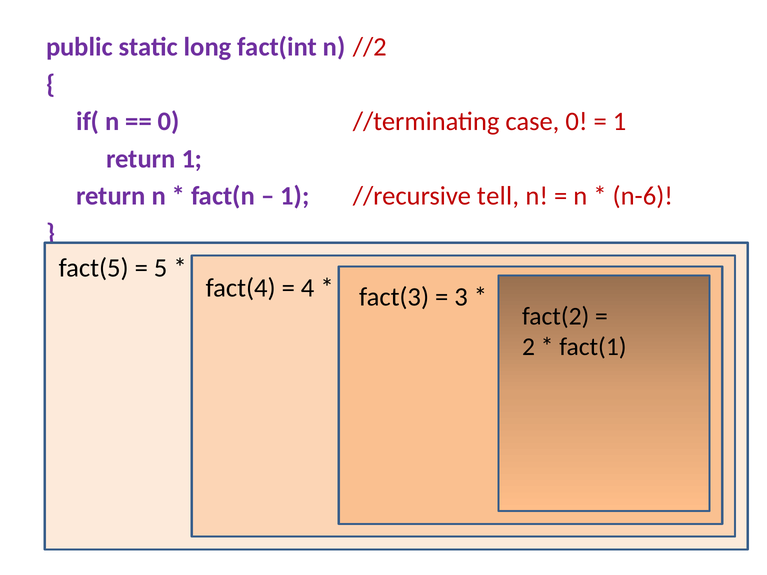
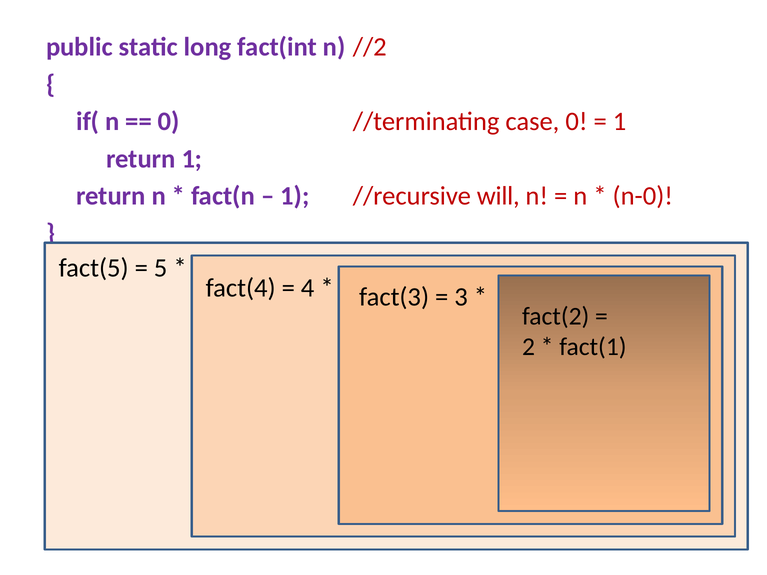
tell: tell -> will
n-6: n-6 -> n-0
